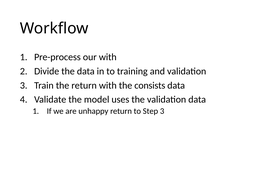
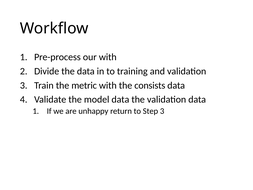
the return: return -> metric
model uses: uses -> data
